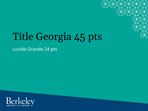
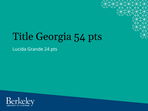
45: 45 -> 54
